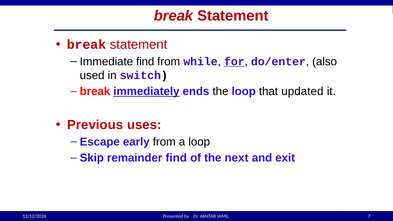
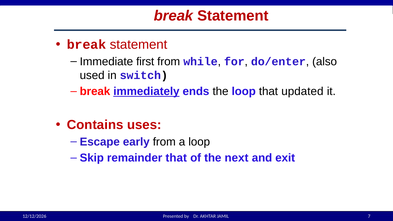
Immediate find: find -> first
for underline: present -> none
Previous: Previous -> Contains
remainder find: find -> that
